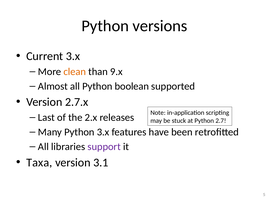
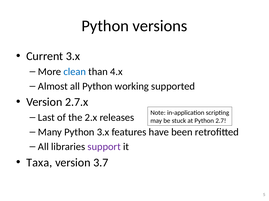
clean colour: orange -> blue
9.x: 9.x -> 4.x
boolean: boolean -> working
3.1: 3.1 -> 3.7
